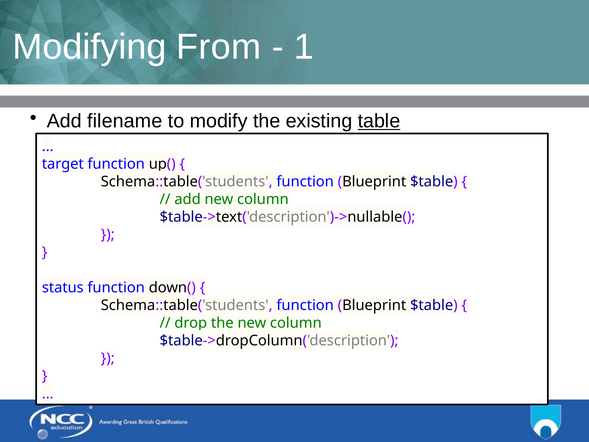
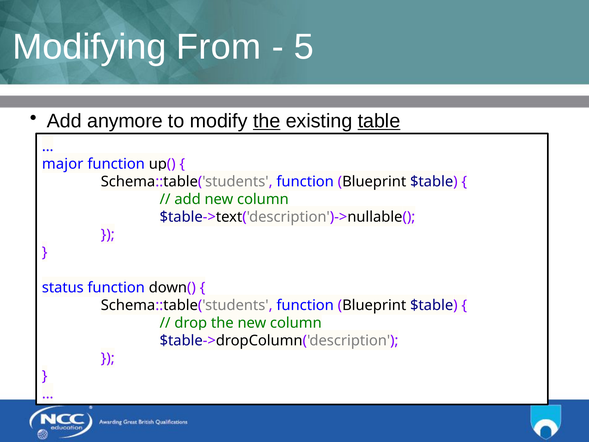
1 at (304, 47): 1 -> 5
filename: filename -> anymore
the at (267, 121) underline: none -> present
target: target -> major
